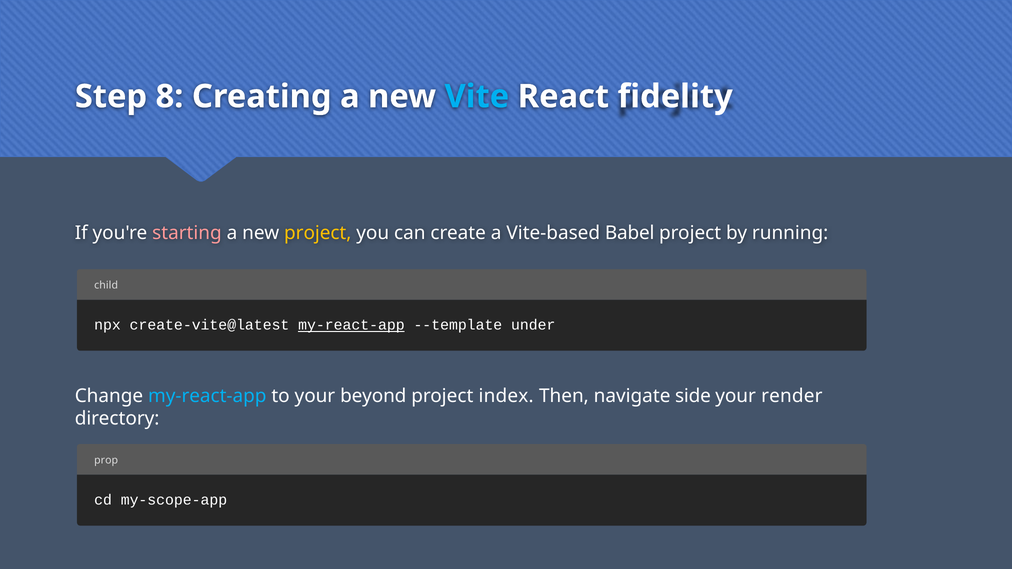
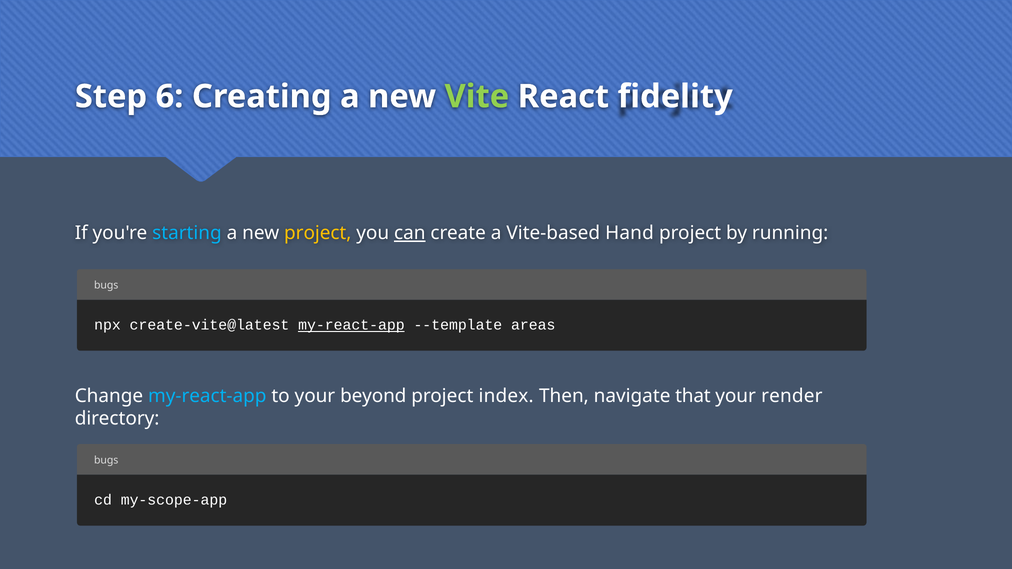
8: 8 -> 6
Vite colour: light blue -> light green
starting colour: pink -> light blue
can underline: none -> present
Babel: Babel -> Hand
child at (106, 285): child -> bugs
under: under -> areas
side: side -> that
prop at (106, 460): prop -> bugs
